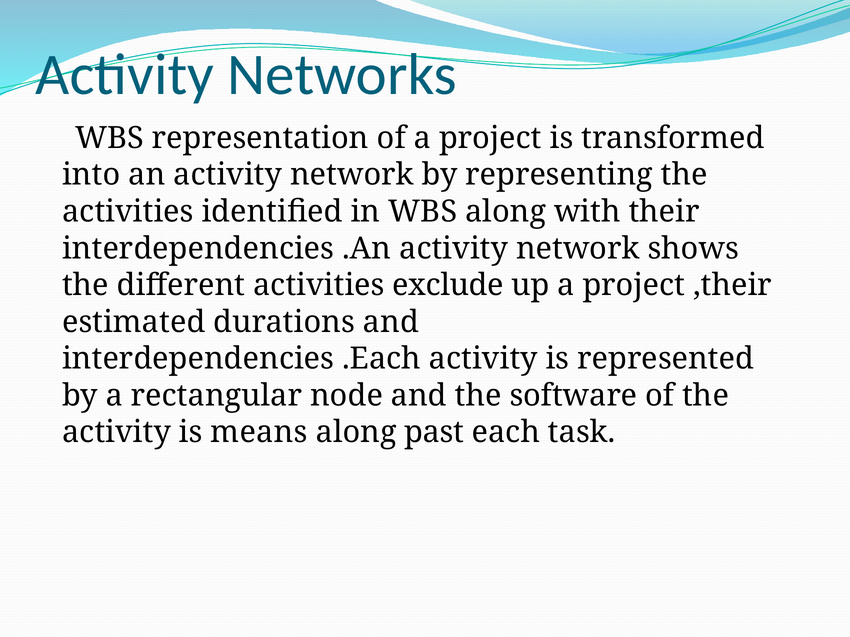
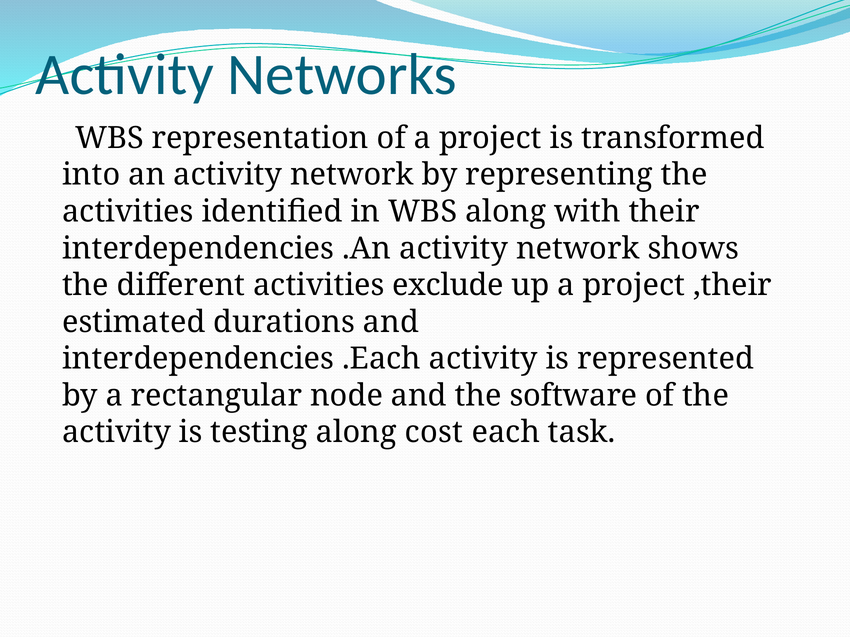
means: means -> testing
past: past -> cost
